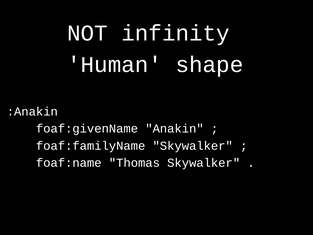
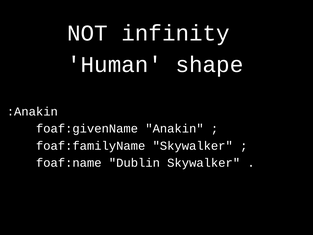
Thomas: Thomas -> Dublin
